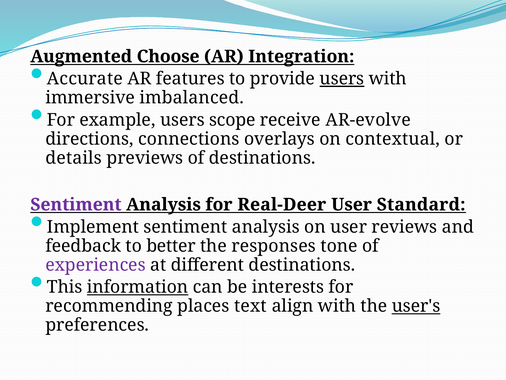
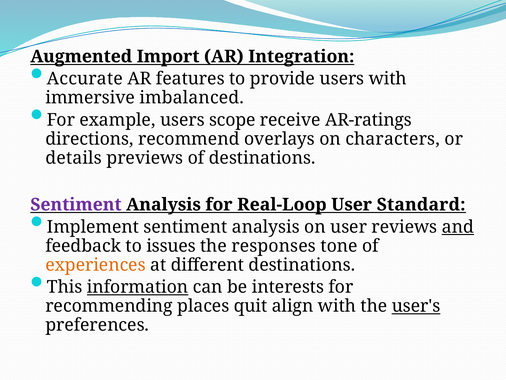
Choose: Choose -> Import
users at (342, 79) underline: present -> none
AR-evolve: AR-evolve -> AR-ratings
connections: connections -> recommend
contextual: contextual -> characters
Real-Deer: Real-Deer -> Real-Loop
and underline: none -> present
better: better -> issues
experiences colour: purple -> orange
text: text -> quit
